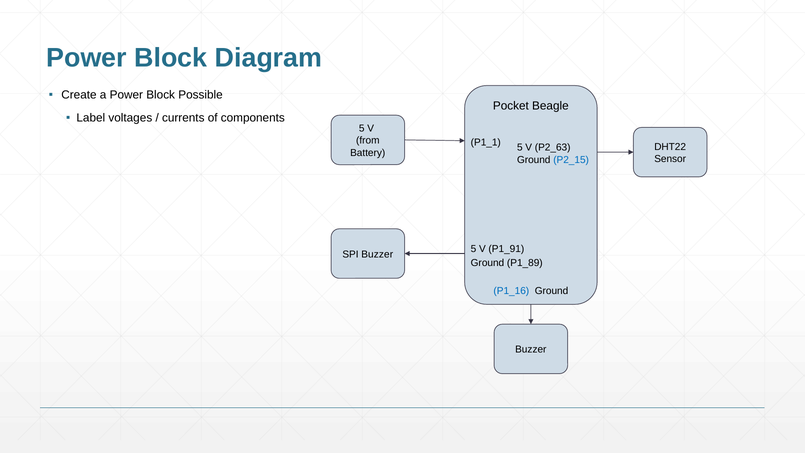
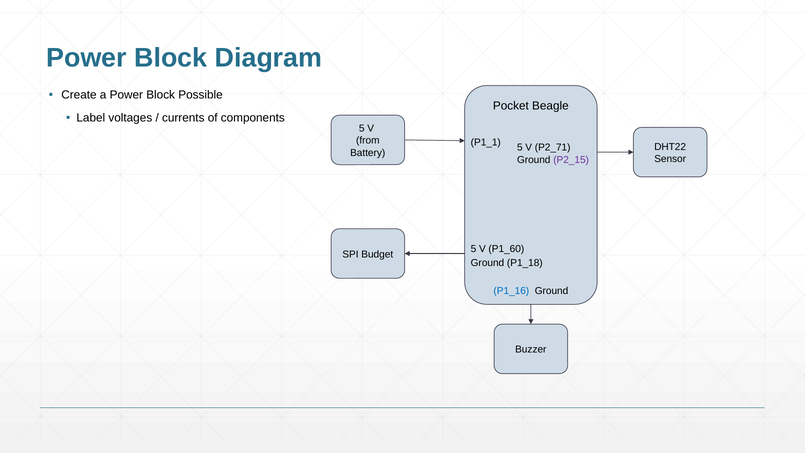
P2_63: P2_63 -> P2_71
P2_15 colour: blue -> purple
P1_91: P1_91 -> P1_60
SPI Buzzer: Buzzer -> Budget
P1_89: P1_89 -> P1_18
